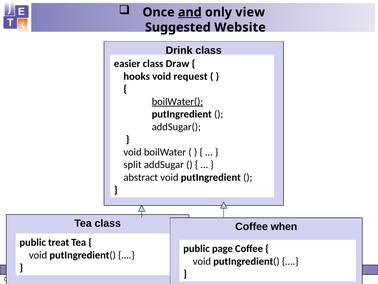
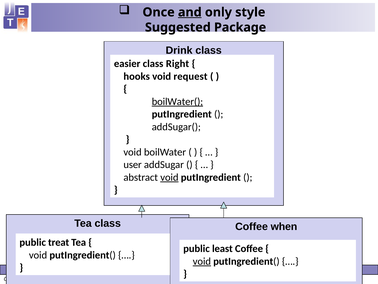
view: view -> style
Website: Website -> Package
Draw: Draw -> Right
split: split -> user
void at (169, 177) underline: none -> present
page: page -> least
void at (202, 261) underline: none -> present
